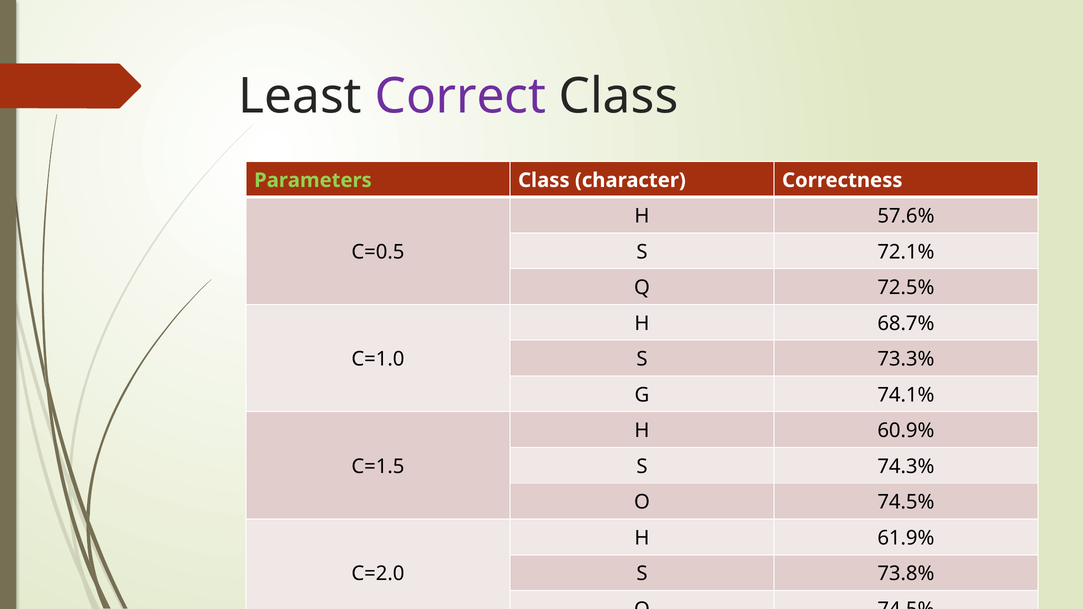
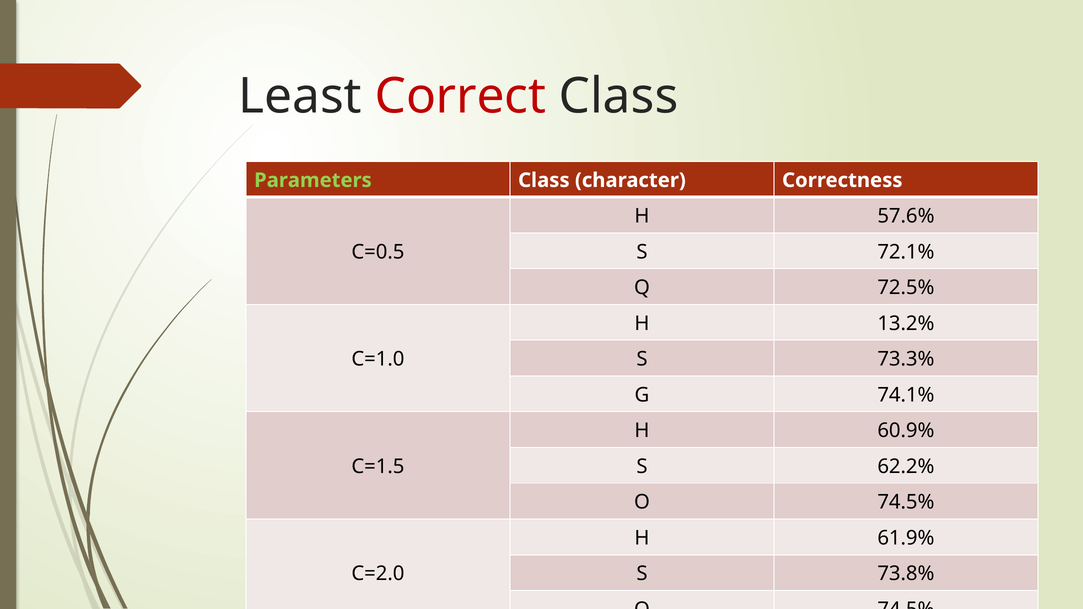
Correct colour: purple -> red
68.7%: 68.7% -> 13.2%
74.3%: 74.3% -> 62.2%
